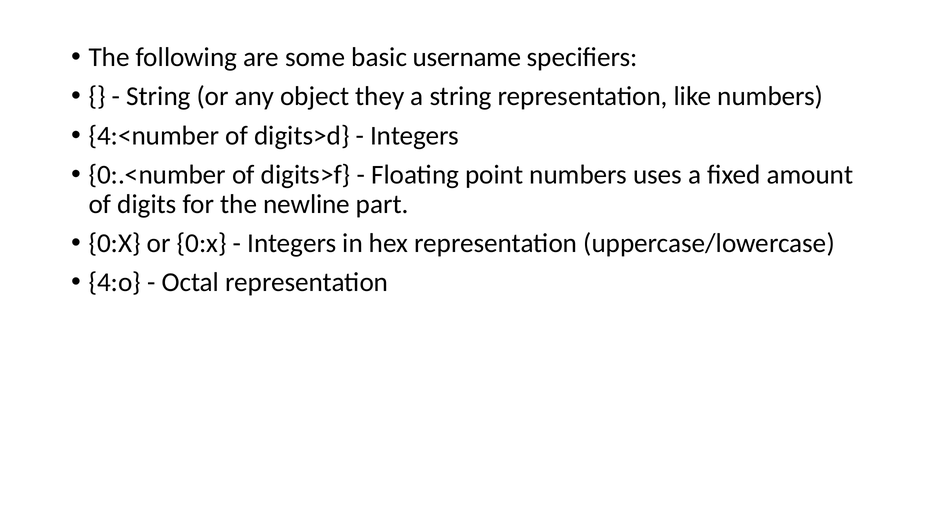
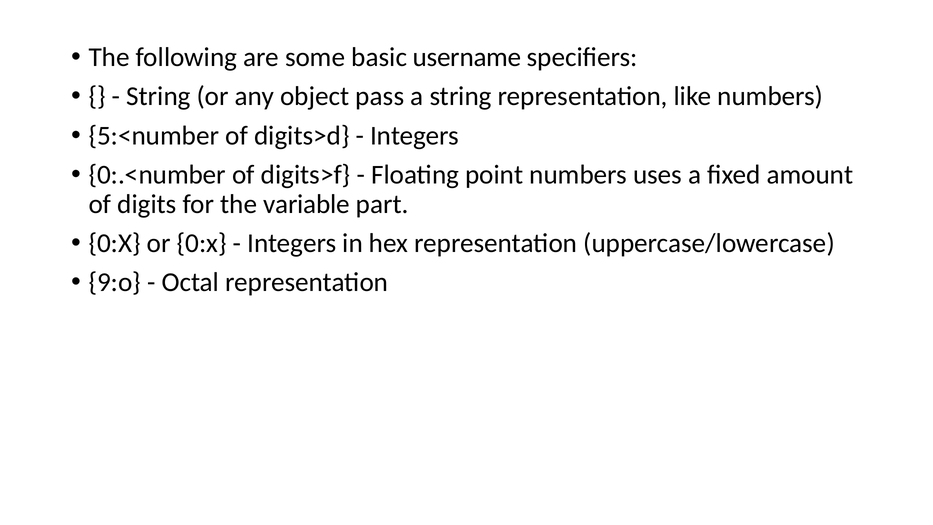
they: they -> pass
4:<number: 4:<number -> 5:<number
newline: newline -> variable
4:o: 4:o -> 9:o
